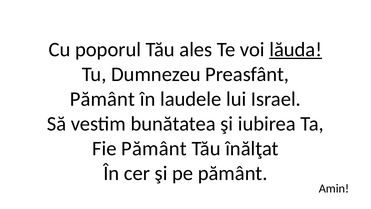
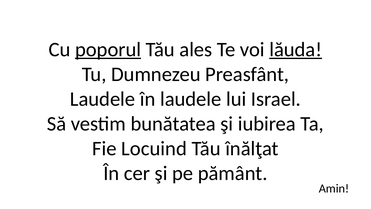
poporul underline: none -> present
Pământ at (102, 99): Pământ -> Laudele
Fie Pământ: Pământ -> Locuind
